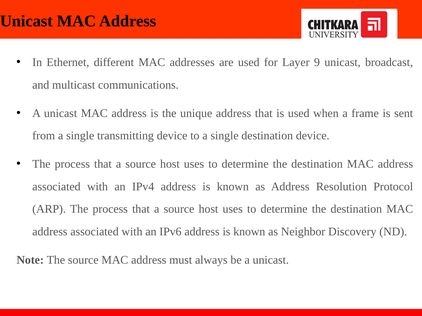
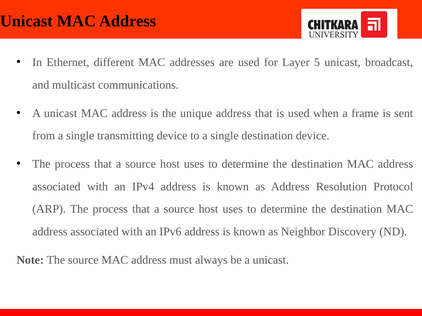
9: 9 -> 5
